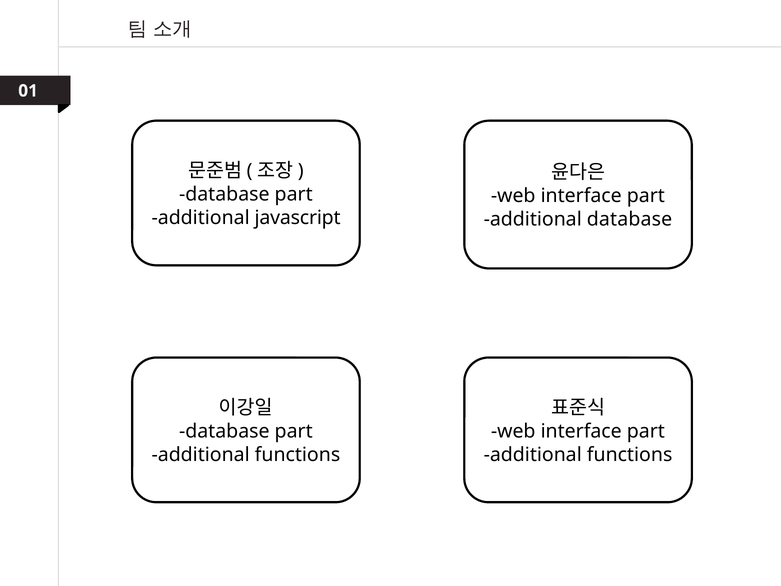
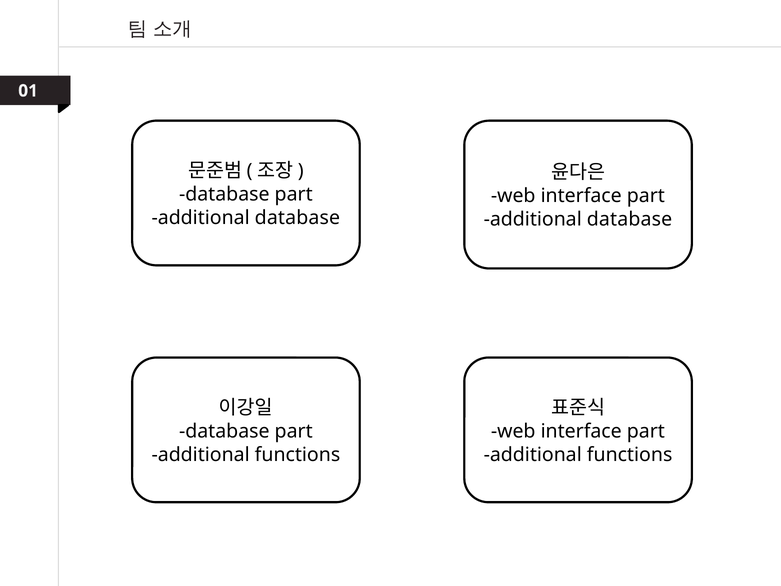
javascript at (298, 218): javascript -> database
